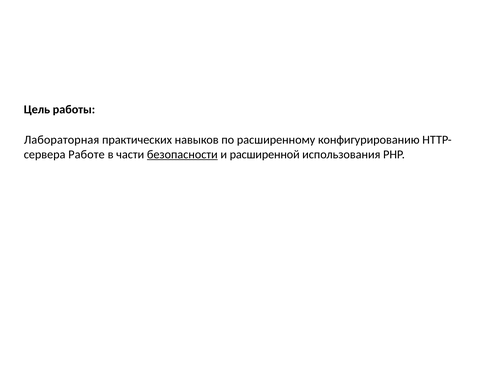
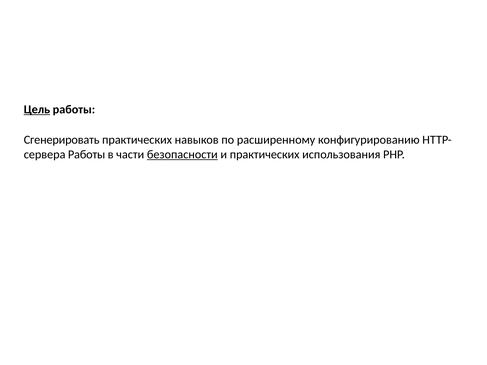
Цель underline: none -> present
Лабораторная: Лабораторная -> Сгенерировать
Работе at (86, 155): Работе -> Работы
и расширенной: расширенной -> практических
